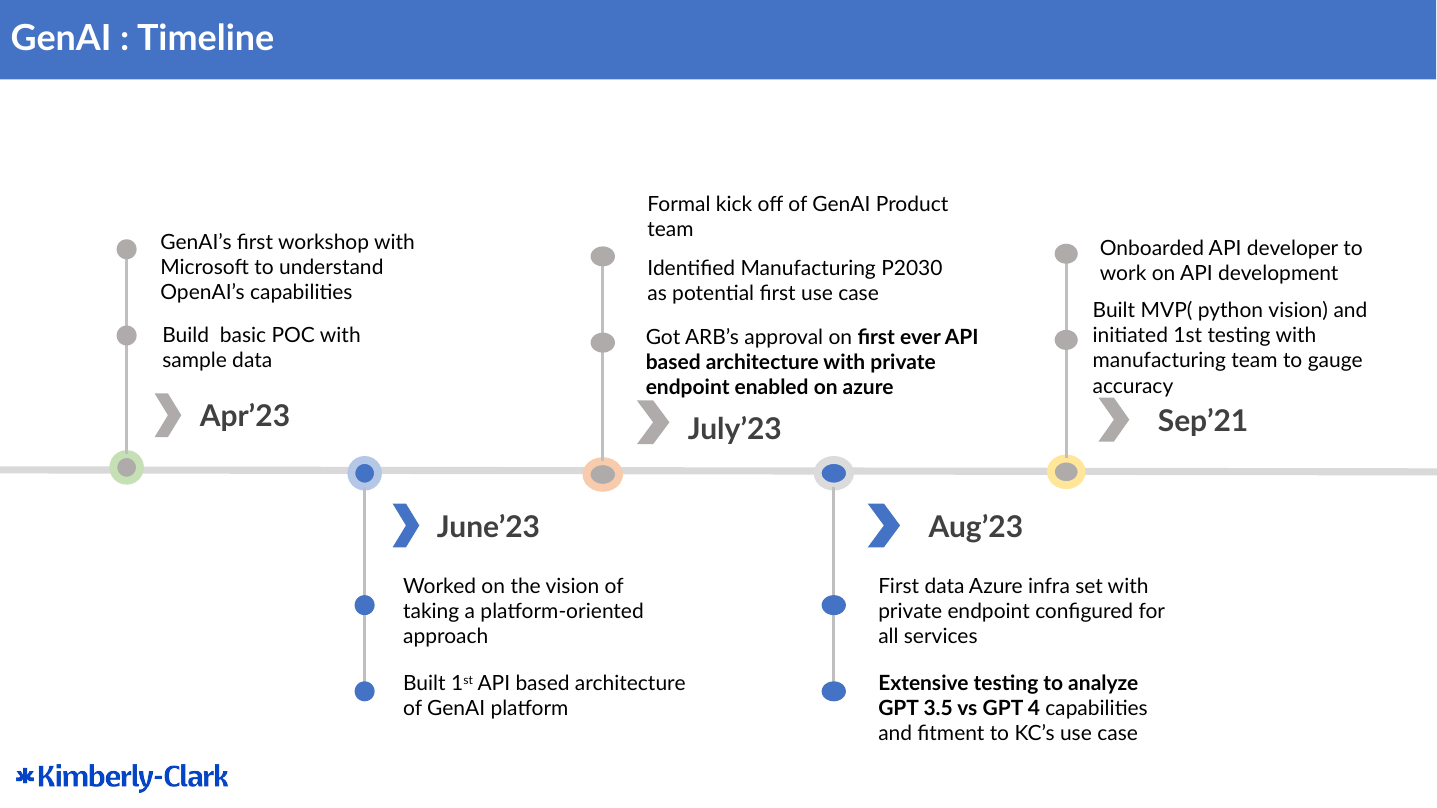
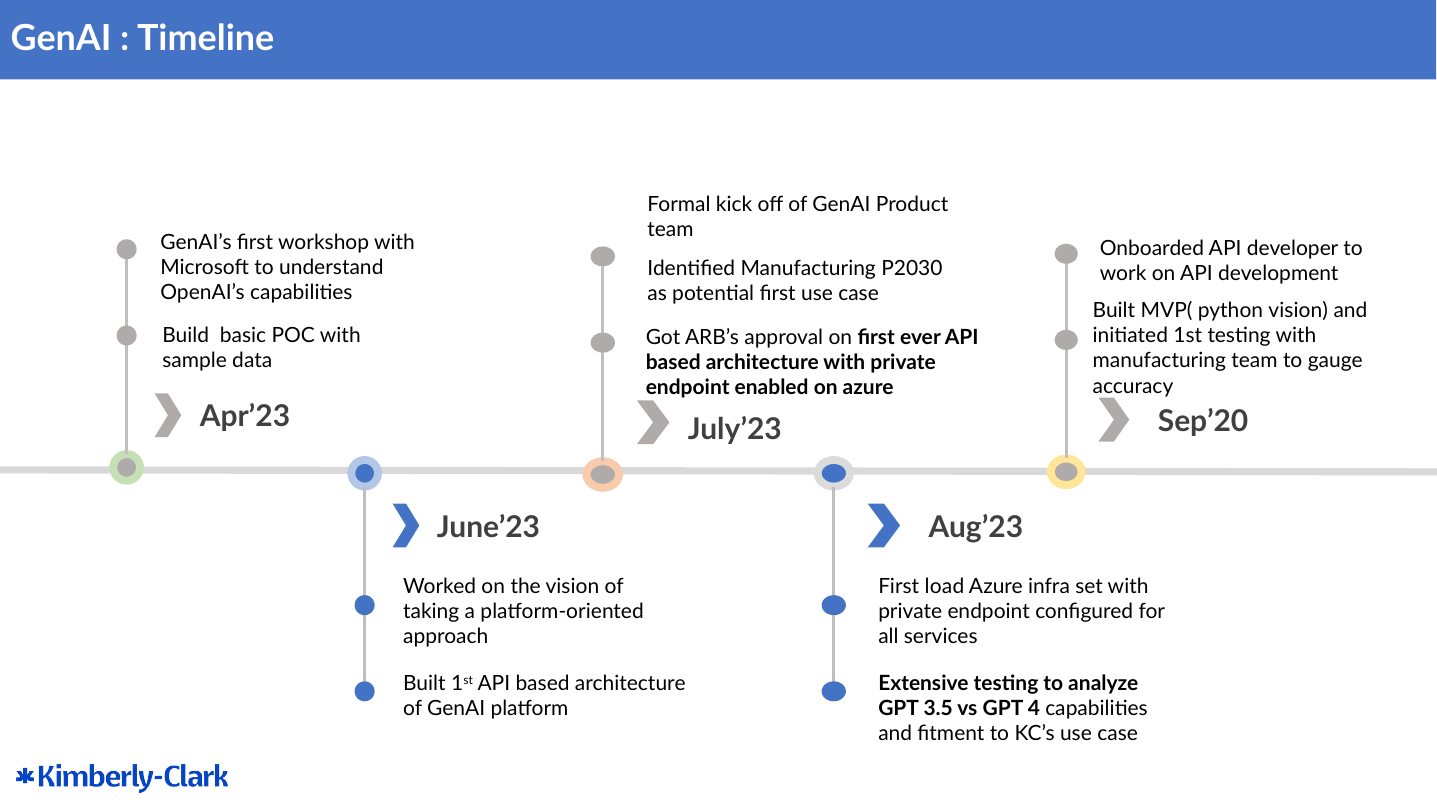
Sep’21: Sep’21 -> Sep’20
First data: data -> load
